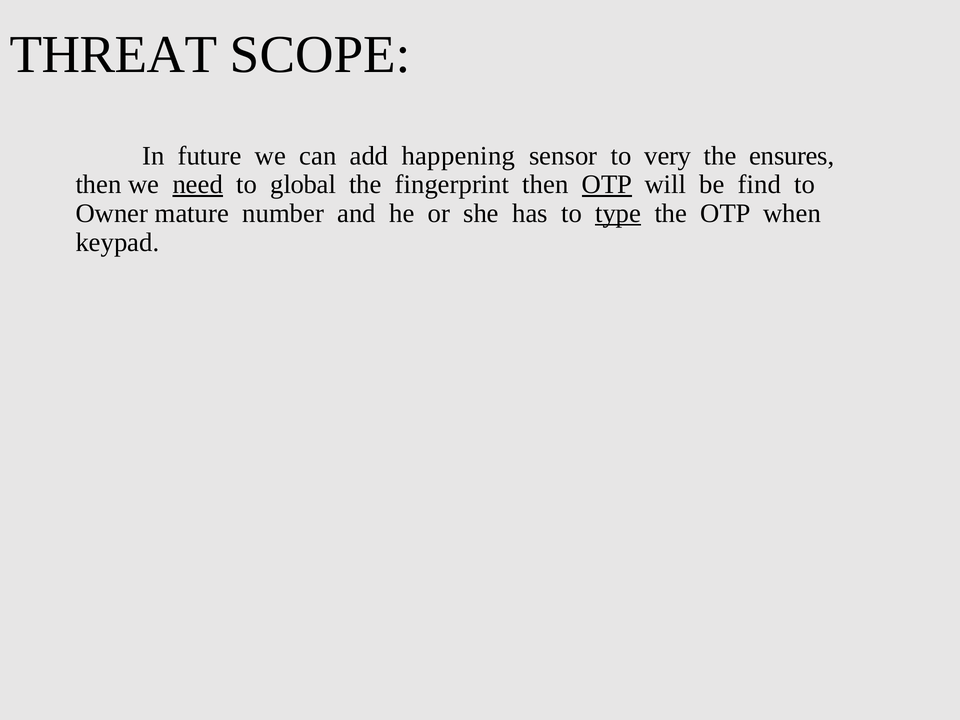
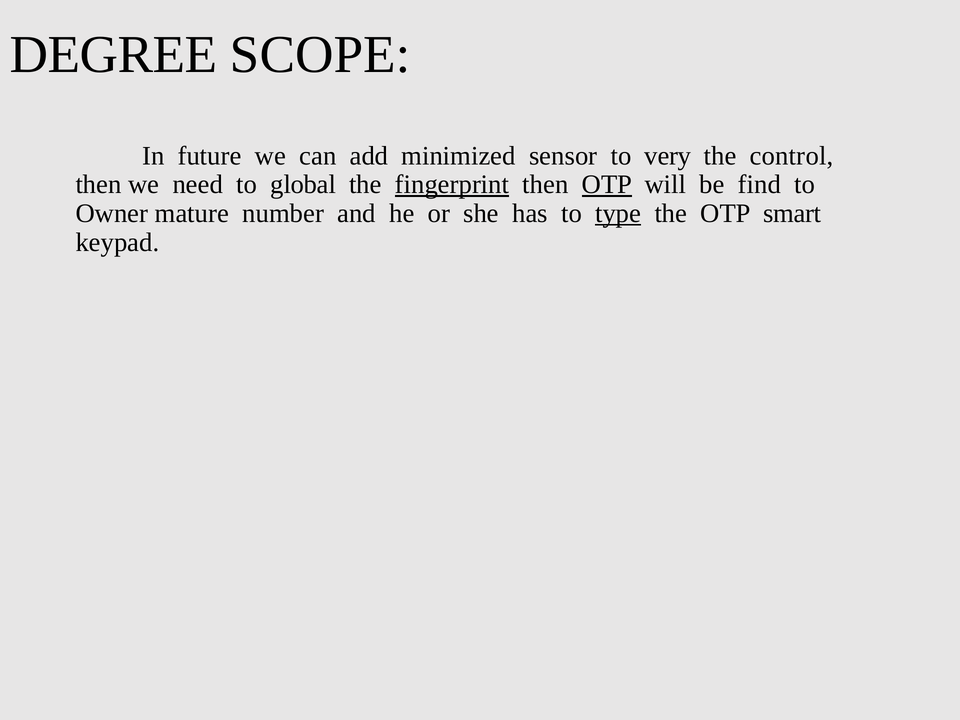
THREAT: THREAT -> DEGREE
happening: happening -> minimized
ensures: ensures -> control
need underline: present -> none
fingerprint underline: none -> present
when: when -> smart
